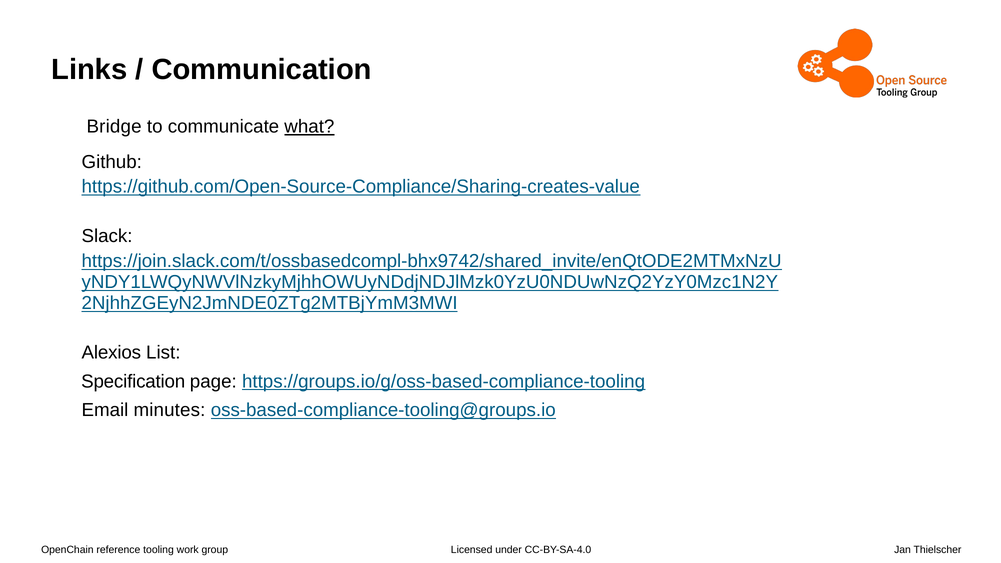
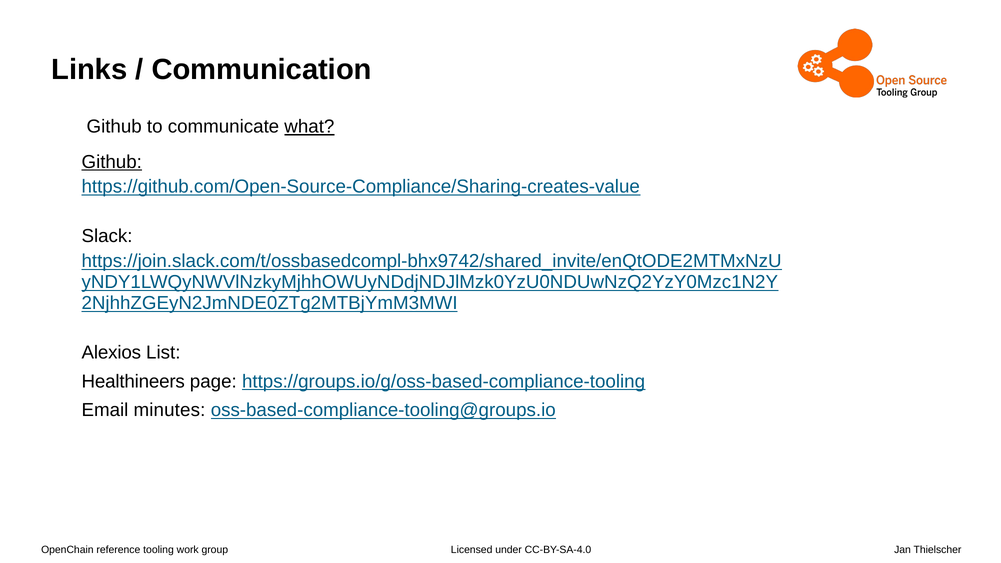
Bridge at (114, 127): Bridge -> Github
Github at (112, 162) underline: none -> present
Specification: Specification -> Healthineers
